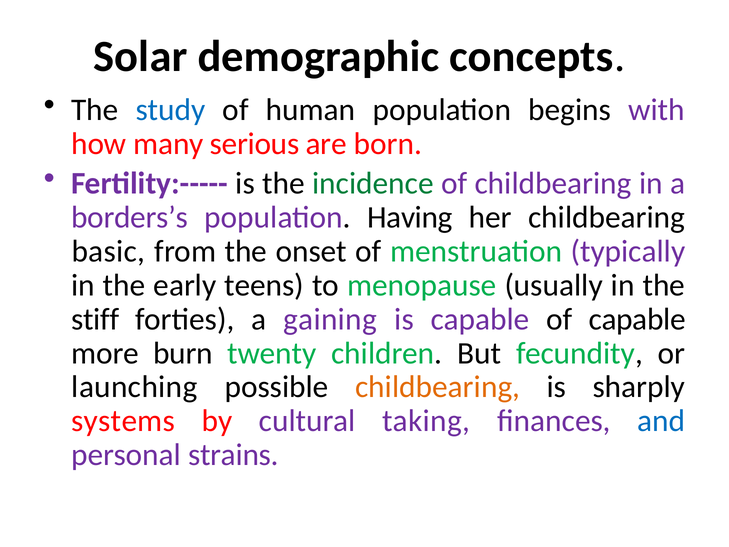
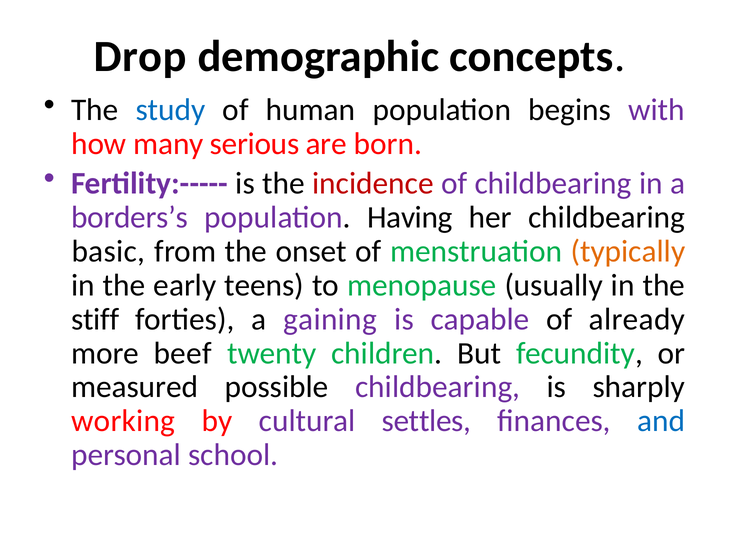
Solar: Solar -> Drop
incidence colour: green -> red
typically colour: purple -> orange
of capable: capable -> already
burn: burn -> beef
launching: launching -> measured
childbearing at (438, 387) colour: orange -> purple
systems: systems -> working
taking: taking -> settles
strains: strains -> school
